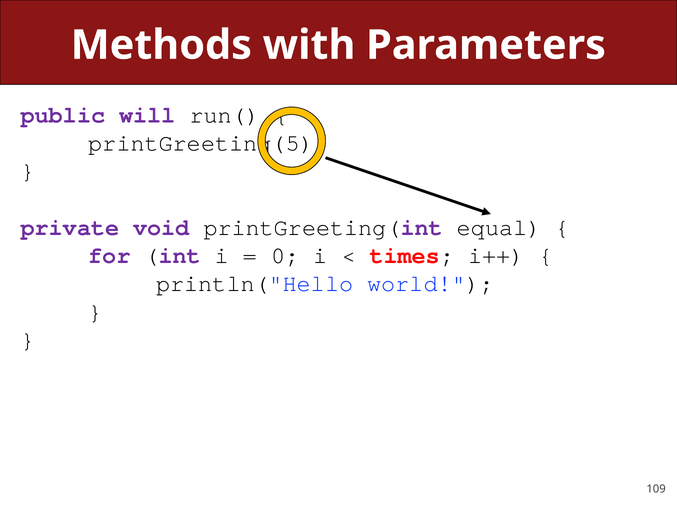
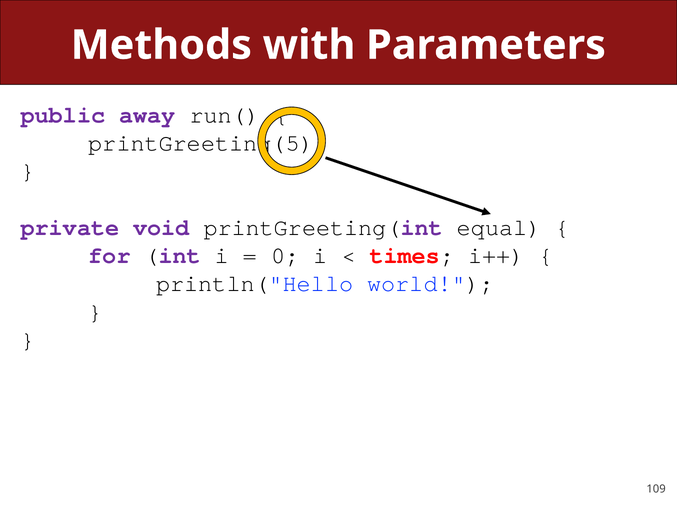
will: will -> away
